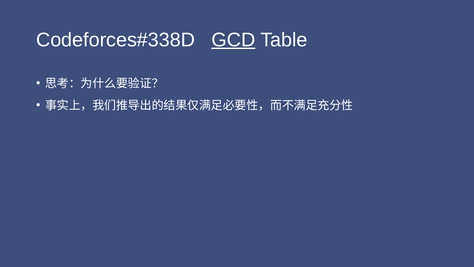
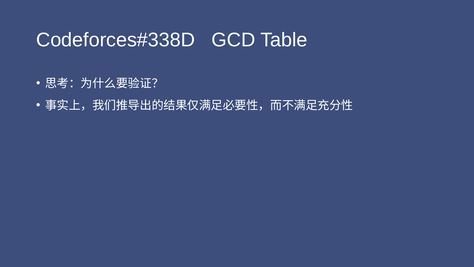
GCD underline: present -> none
